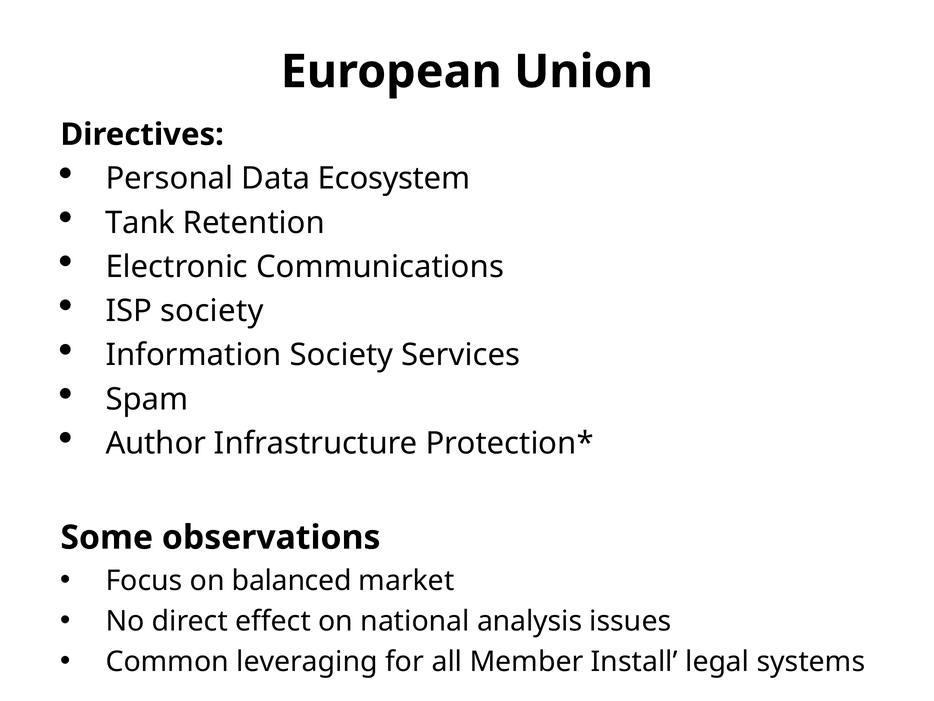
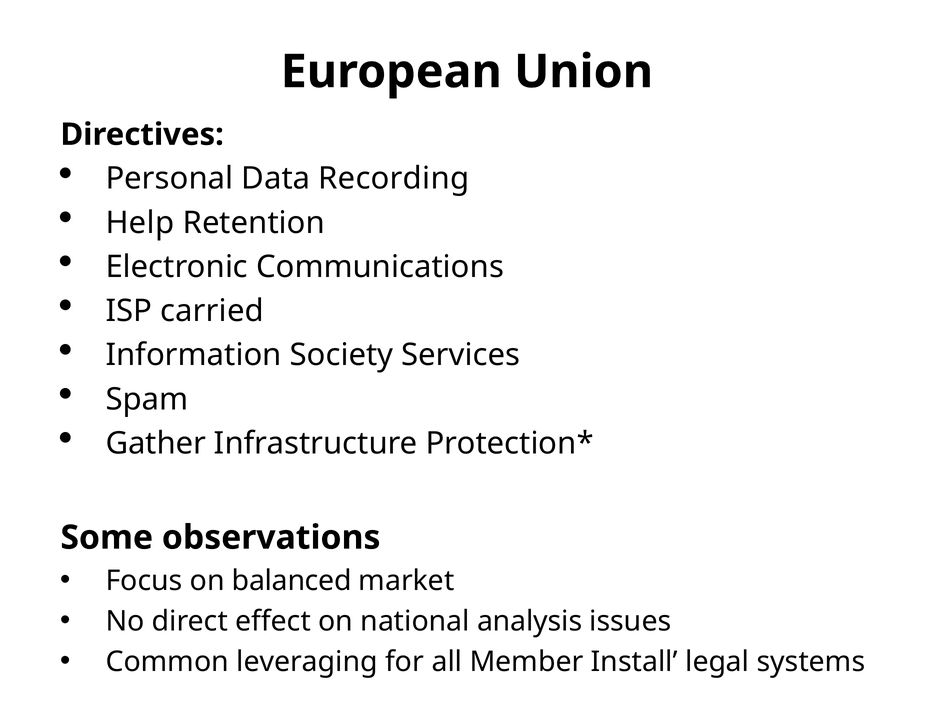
Ecosystem: Ecosystem -> Recording
Tank: Tank -> Help
ISP society: society -> carried
Author: Author -> Gather
